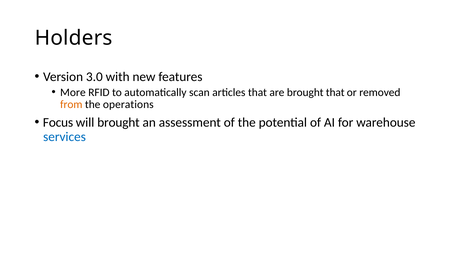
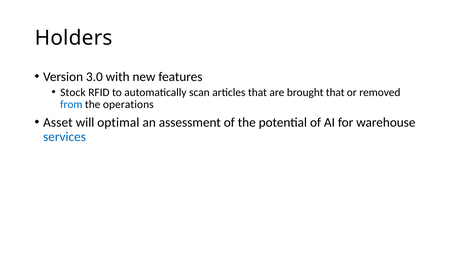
More: More -> Stock
from colour: orange -> blue
Focus: Focus -> Asset
will brought: brought -> optimal
